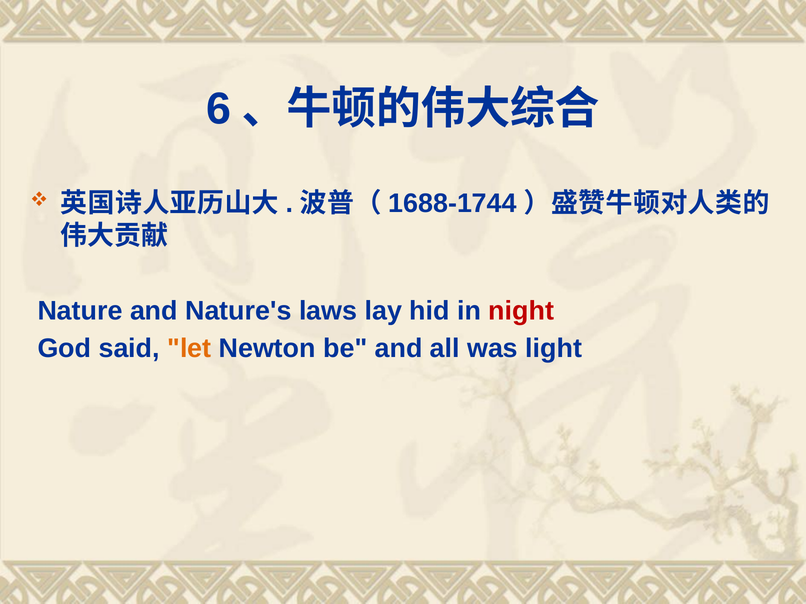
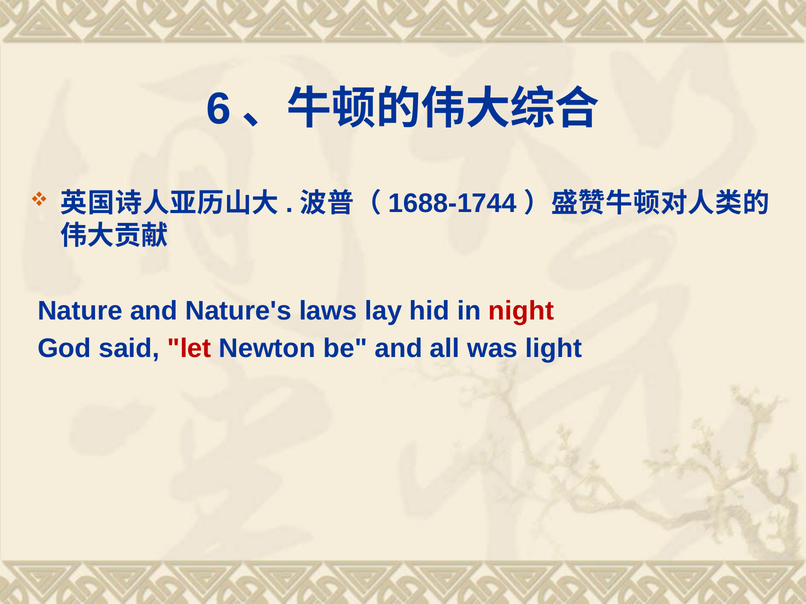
let colour: orange -> red
